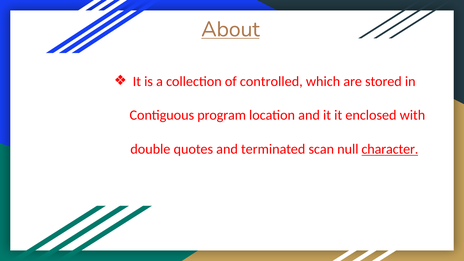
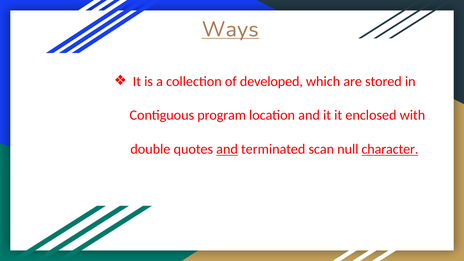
About: About -> Ways
controlled: controlled -> developed
and at (227, 149) underline: none -> present
